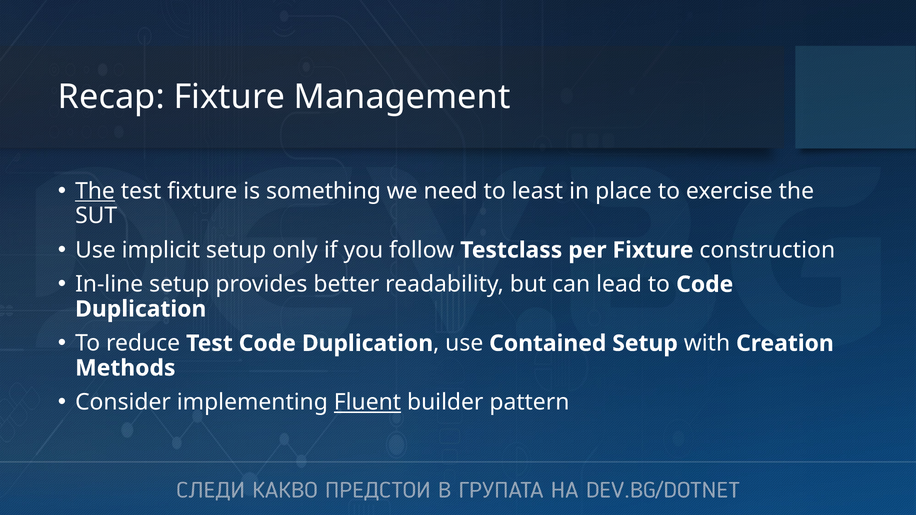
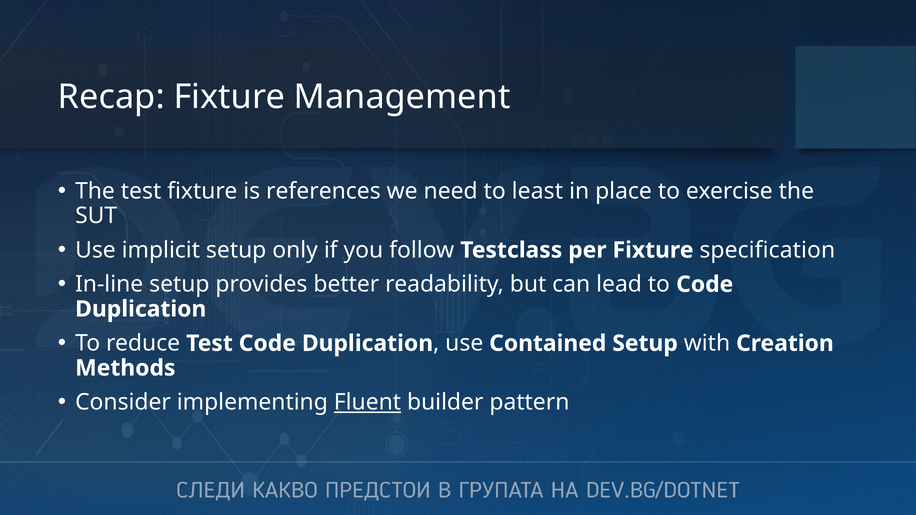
The at (95, 191) underline: present -> none
something: something -> references
construction: construction -> specification
